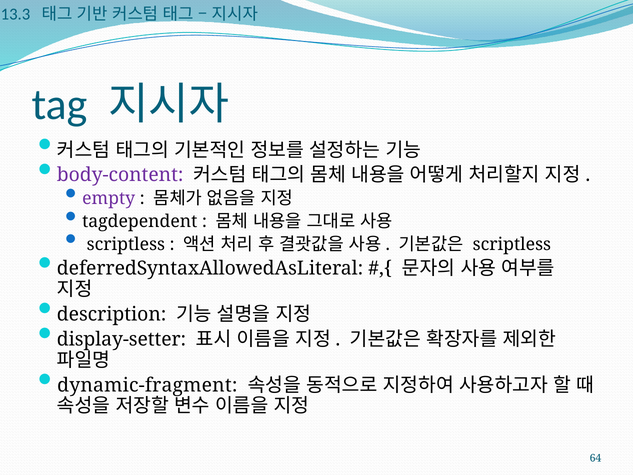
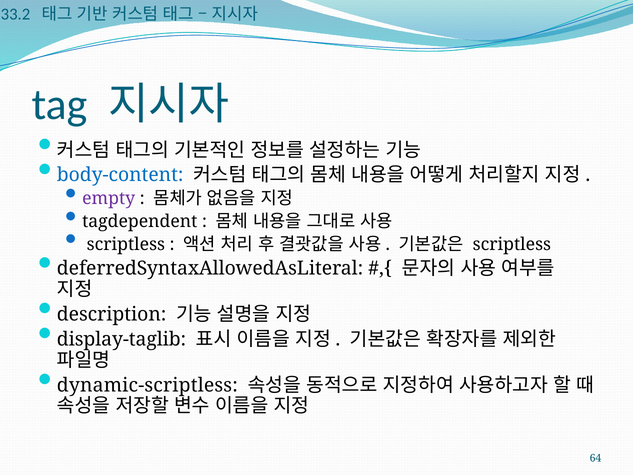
13.3: 13.3 -> 33.2
body-content colour: purple -> blue
display-setter: display-setter -> display-taglib
dynamic-fragment: dynamic-fragment -> dynamic-scriptless
